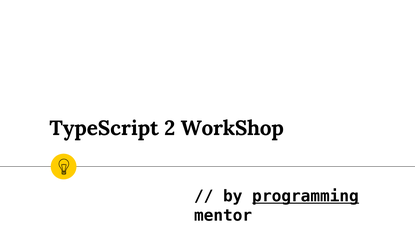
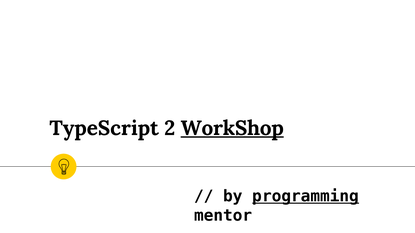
WorkShop underline: none -> present
